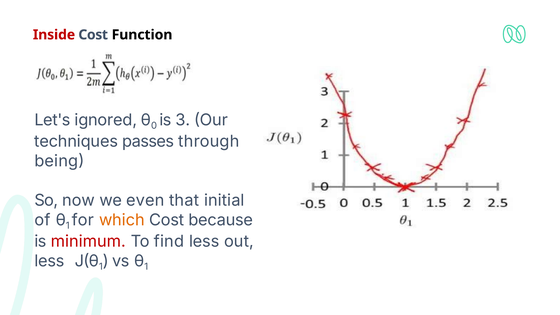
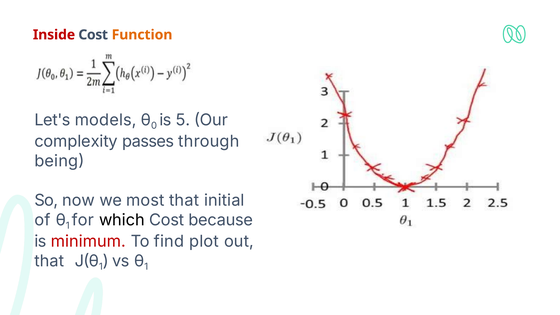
Function colour: black -> orange
ignored: ignored -> models
3: 3 -> 5
techniques: techniques -> complexity
even: even -> most
which colour: orange -> black
find less: less -> plot
less at (49, 261): less -> that
